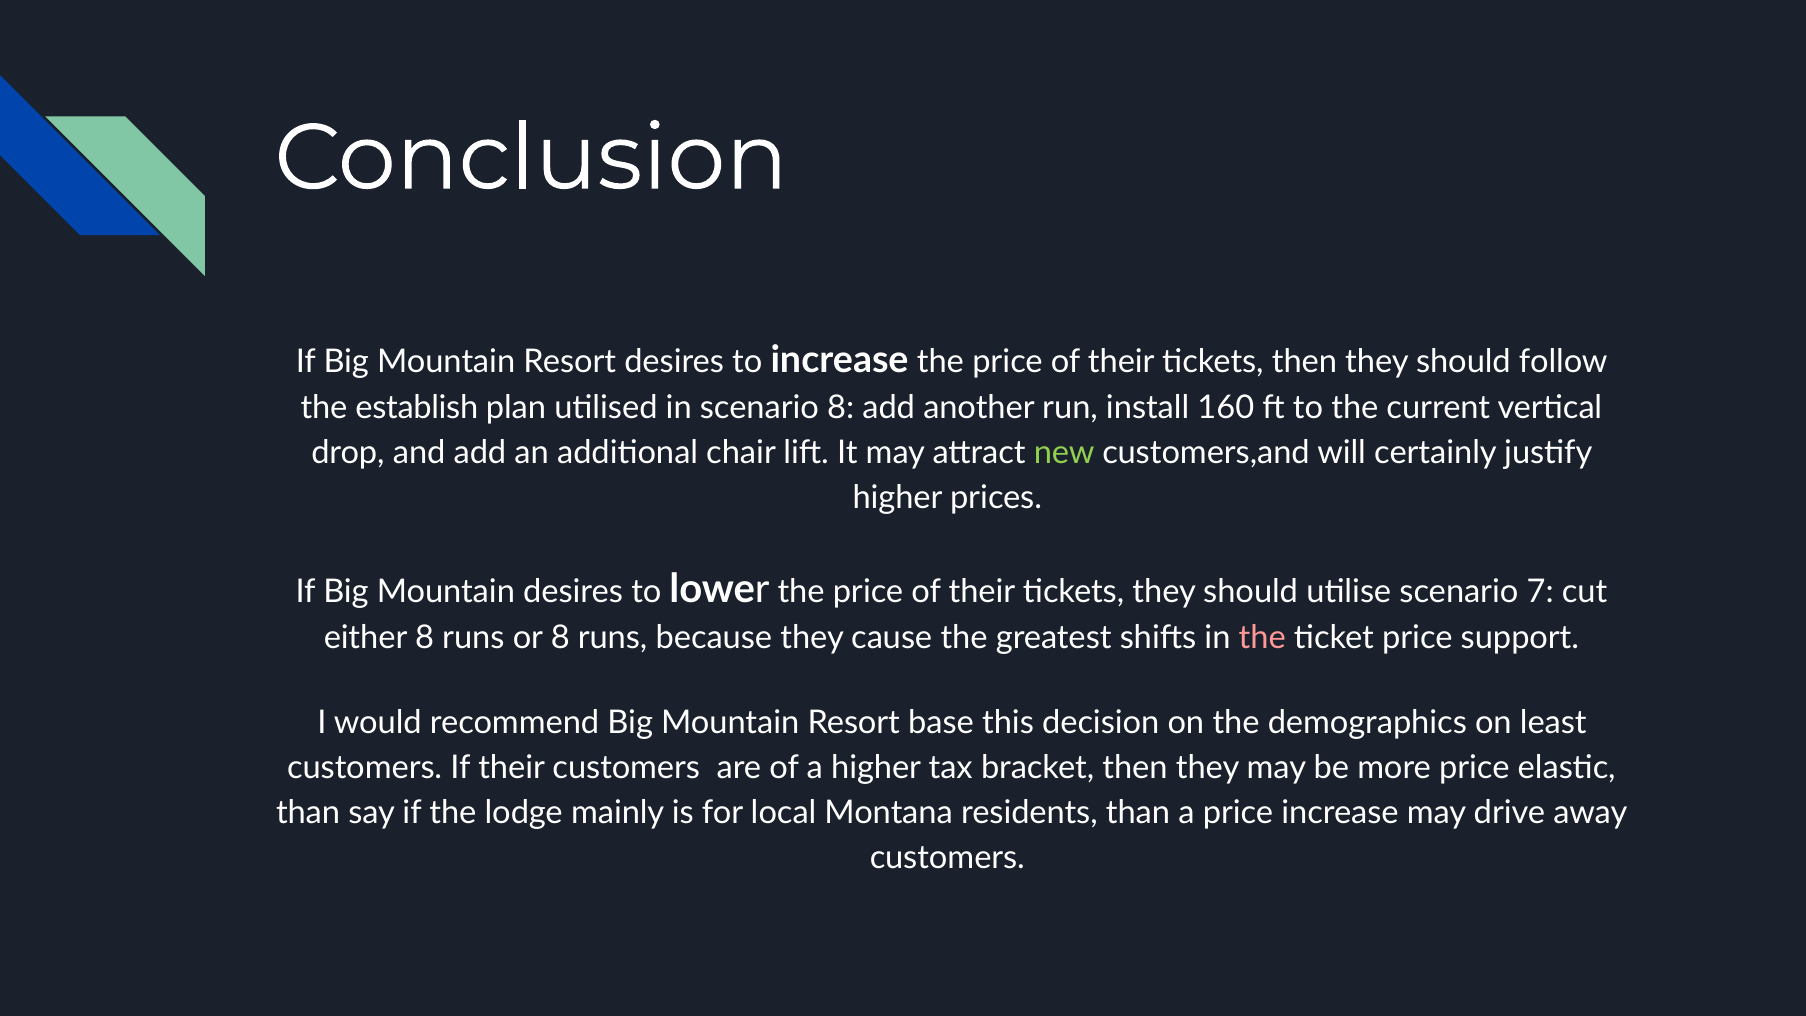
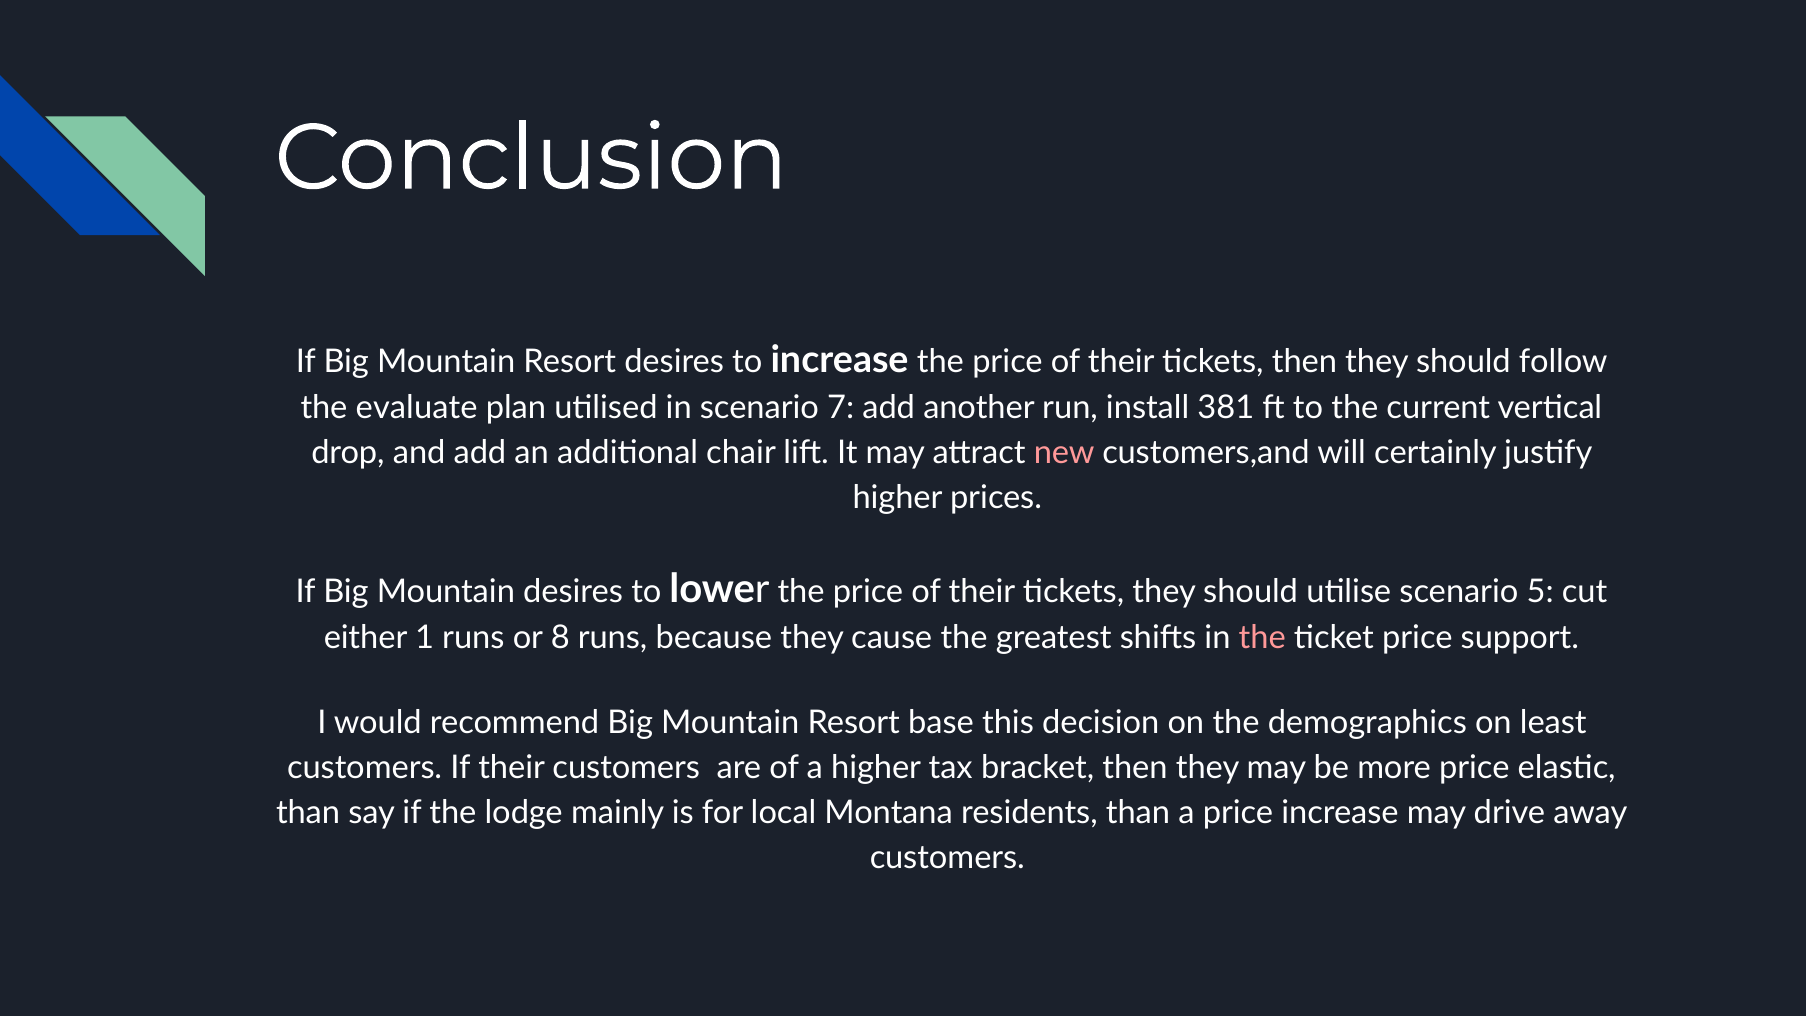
establish: establish -> evaluate
scenario 8: 8 -> 7
160: 160 -> 381
new colour: light green -> pink
7: 7 -> 5
either 8: 8 -> 1
